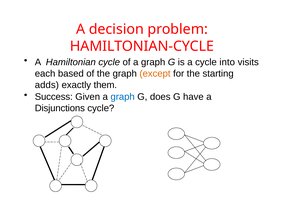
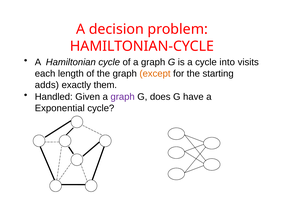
based: based -> length
Success: Success -> Handled
graph at (123, 97) colour: blue -> purple
Disjunctions: Disjunctions -> Exponential
